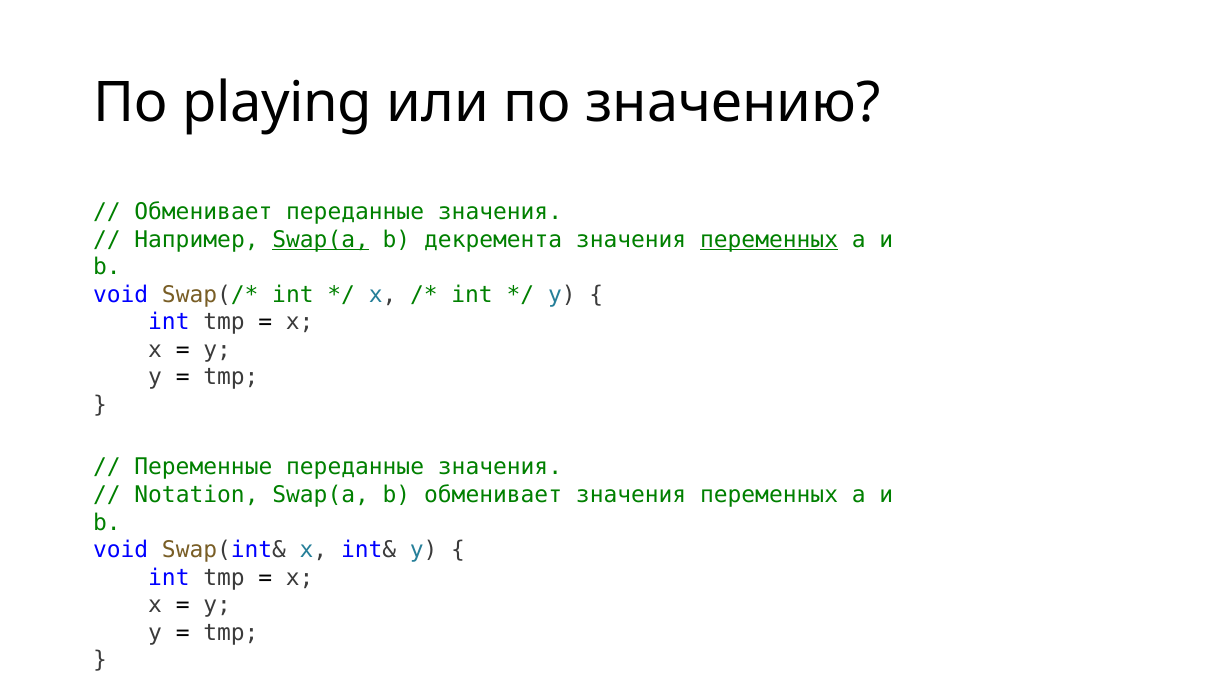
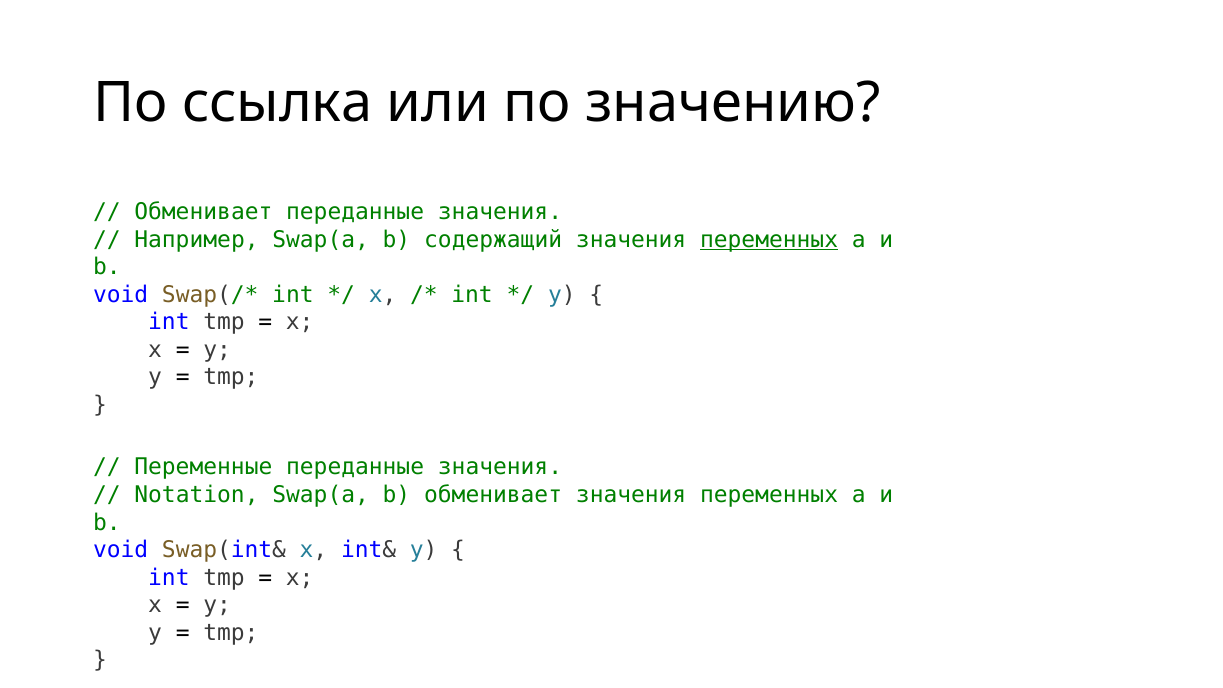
playing: playing -> ссылка
Swap(a at (321, 240) underline: present -> none
декремента: декремента -> содержащий
